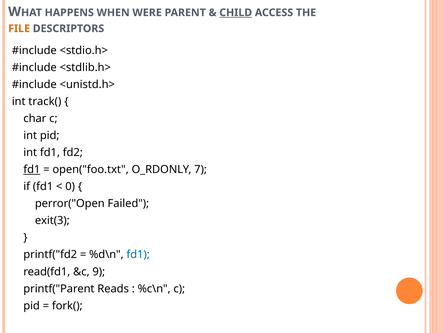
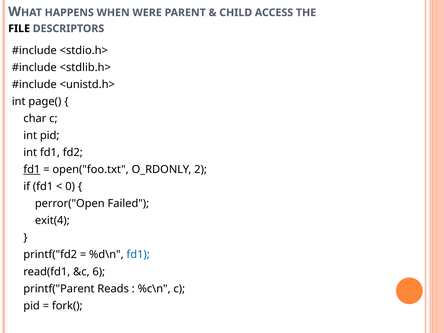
CHILD underline: present -> none
FILE colour: orange -> black
track(: track( -> page(
7: 7 -> 2
exit(3: exit(3 -> exit(4
9: 9 -> 6
